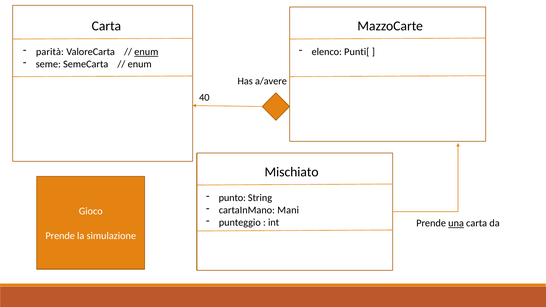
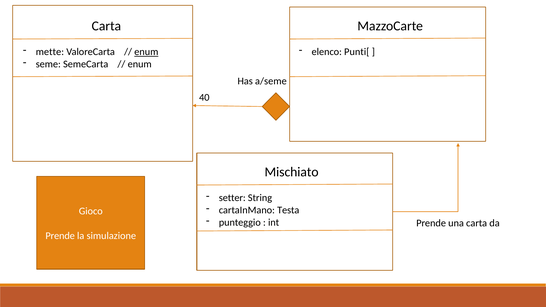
parità: parità -> mette
a/avere: a/avere -> a/seme
punto: punto -> setter
Mani: Mani -> Testa
una underline: present -> none
